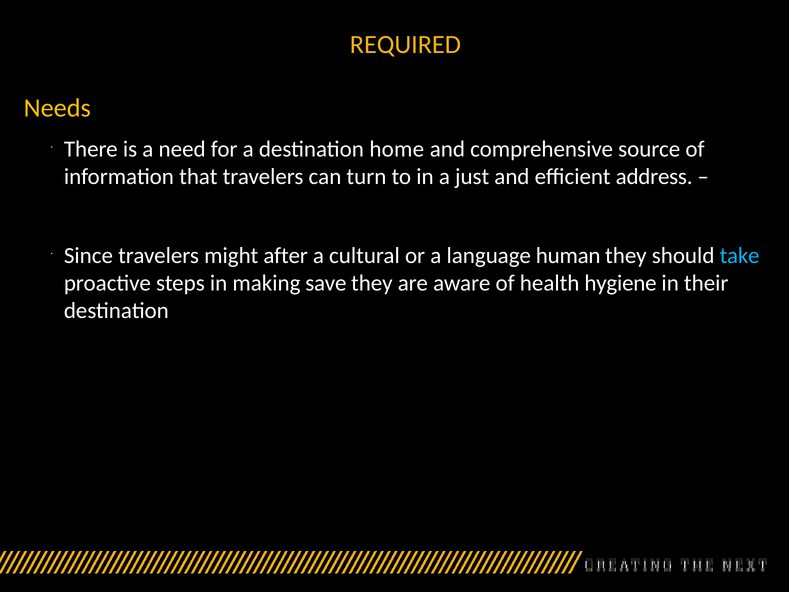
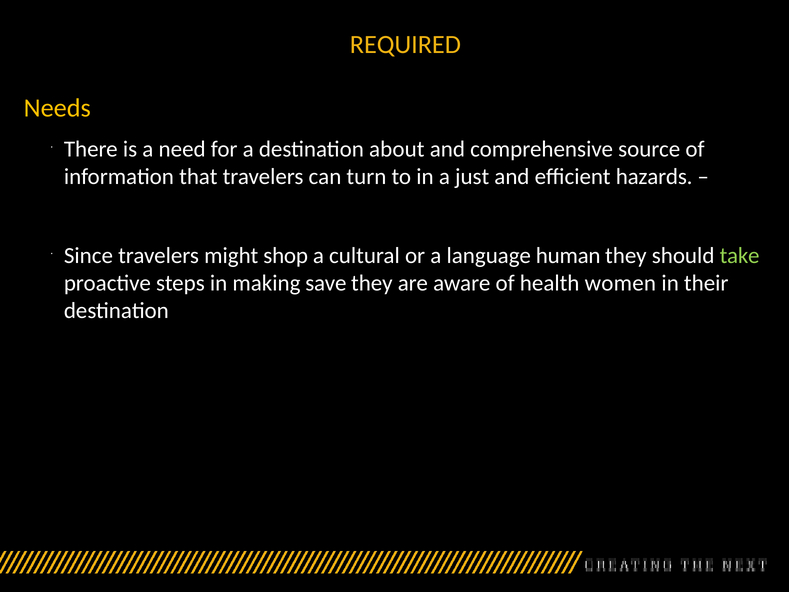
home: home -> about
address: address -> hazards
after: after -> shop
take colour: light blue -> light green
hygiene: hygiene -> women
